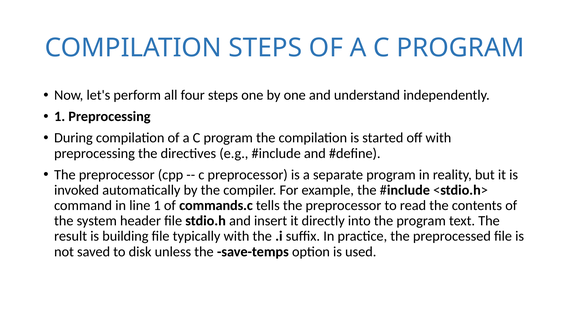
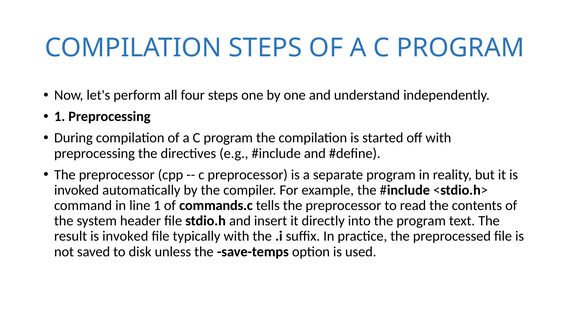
result is building: building -> invoked
